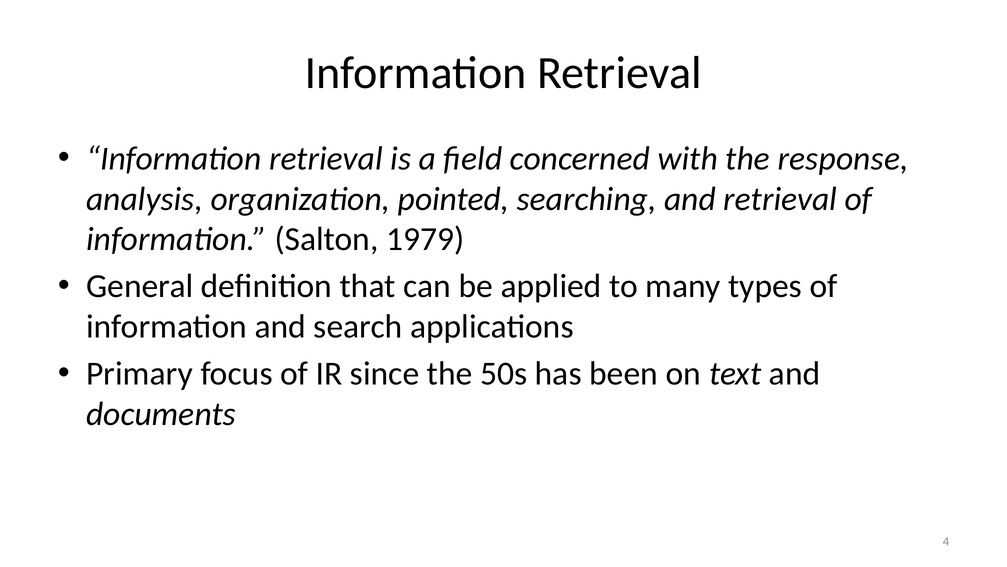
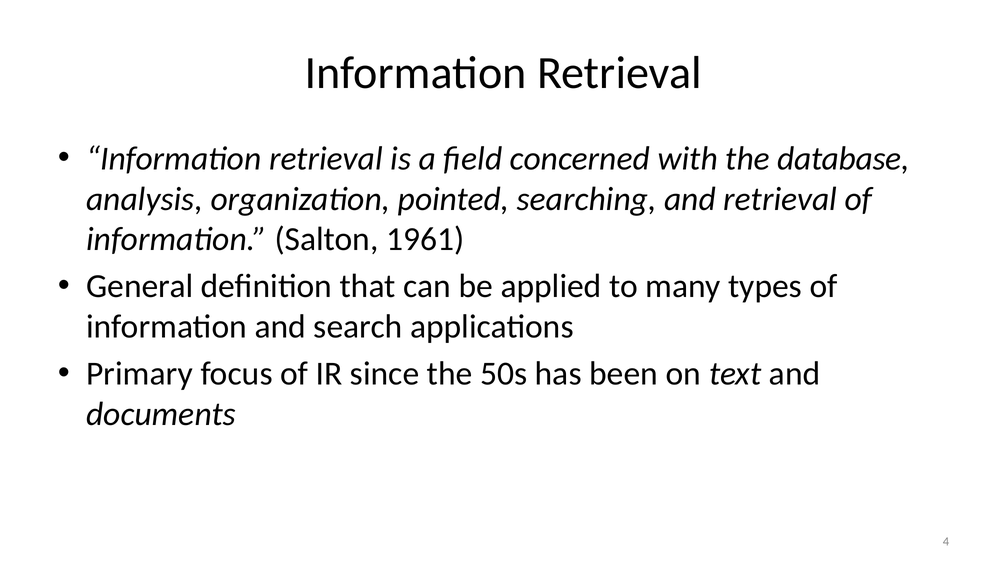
response: response -> database
1979: 1979 -> 1961
